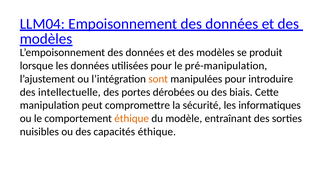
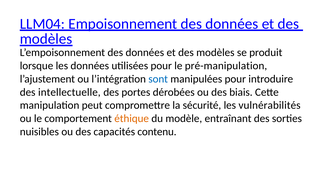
sont colour: orange -> blue
informatiques: informatiques -> vulnérabilités
capacités éthique: éthique -> contenu
